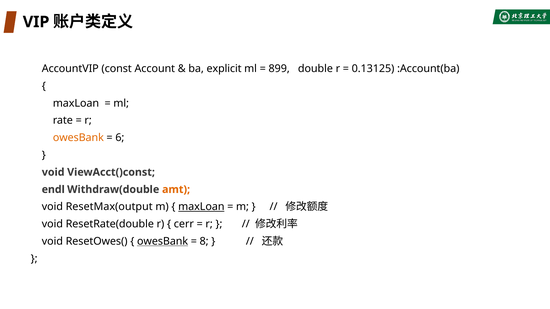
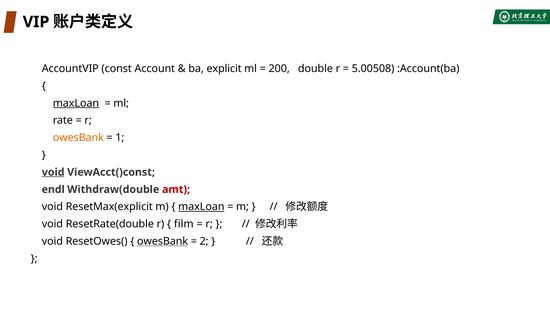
899: 899 -> 200
0.13125: 0.13125 -> 5.00508
maxLoan at (76, 103) underline: none -> present
6: 6 -> 1
void at (53, 172) underline: none -> present
amt colour: orange -> red
ResetMax(output: ResetMax(output -> ResetMax(explicit
cerr: cerr -> film
8: 8 -> 2
